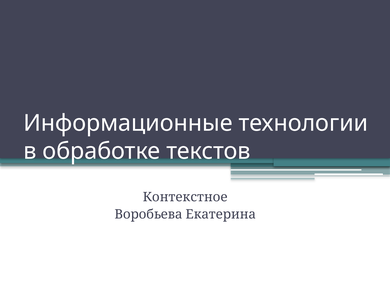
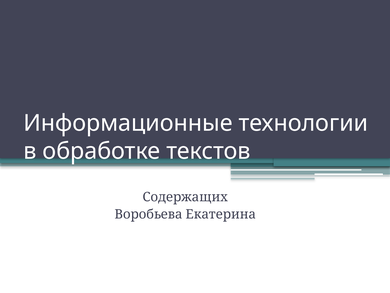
Контекстное: Контекстное -> Содержащих
